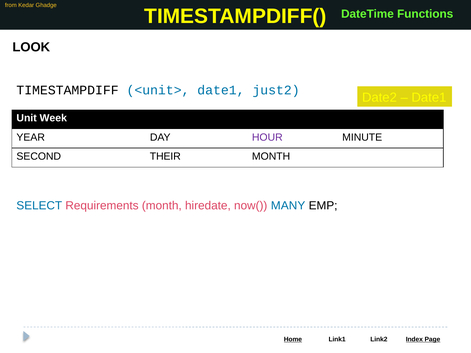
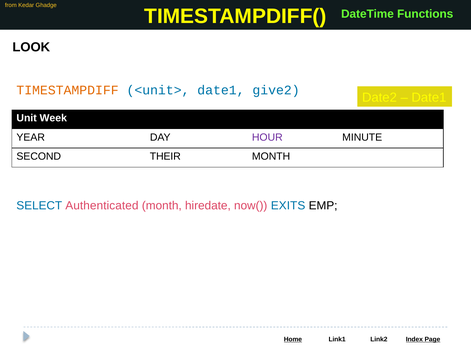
TIMESTAMPDIFF colour: black -> orange
just2: just2 -> give2
Requirements: Requirements -> Authenticated
MANY: MANY -> EXITS
